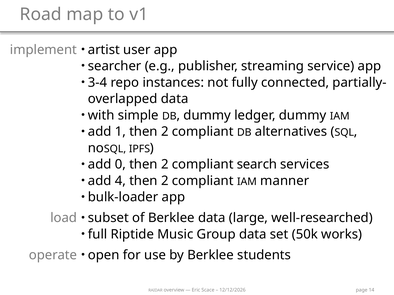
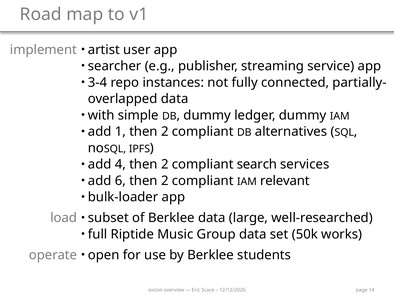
0: 0 -> 4
4: 4 -> 6
manner: manner -> relevant
